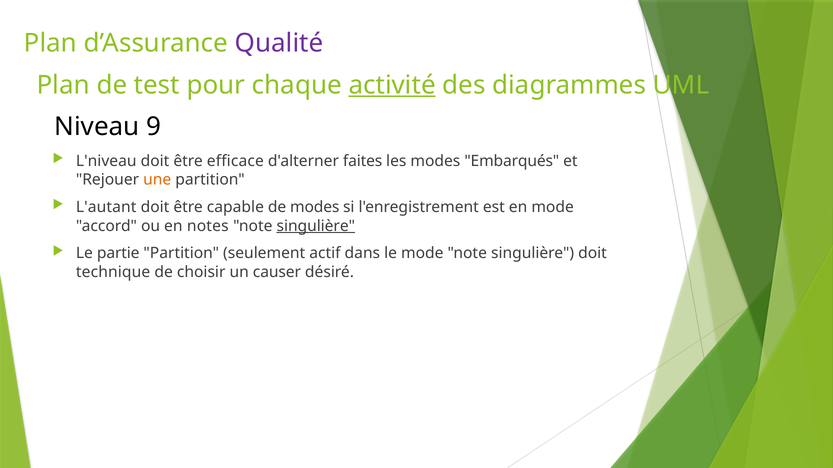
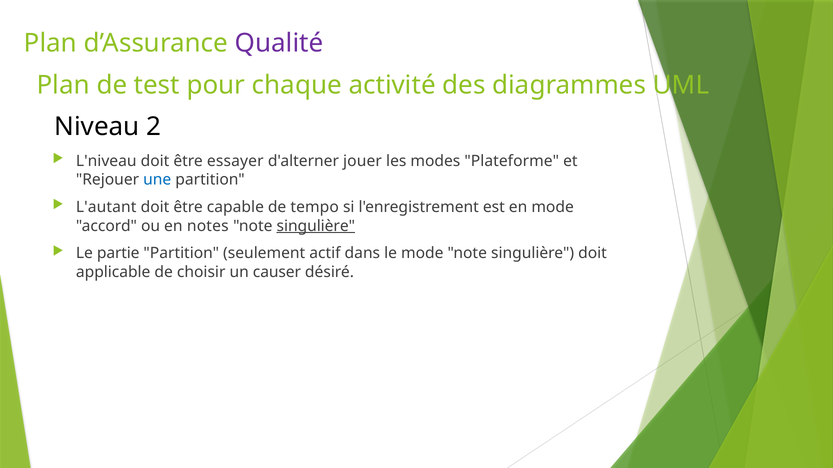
activité underline: present -> none
9: 9 -> 2
efficace: efficace -> essayer
faites: faites -> jouer
Embarqués: Embarqués -> Plateforme
une colour: orange -> blue
de modes: modes -> tempo
technique: technique -> applicable
